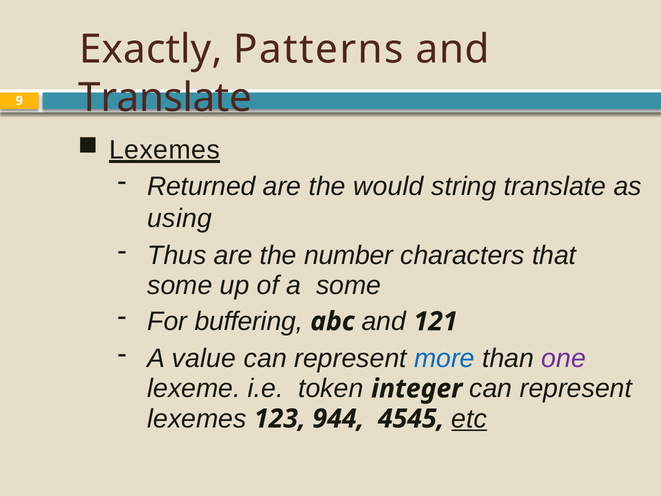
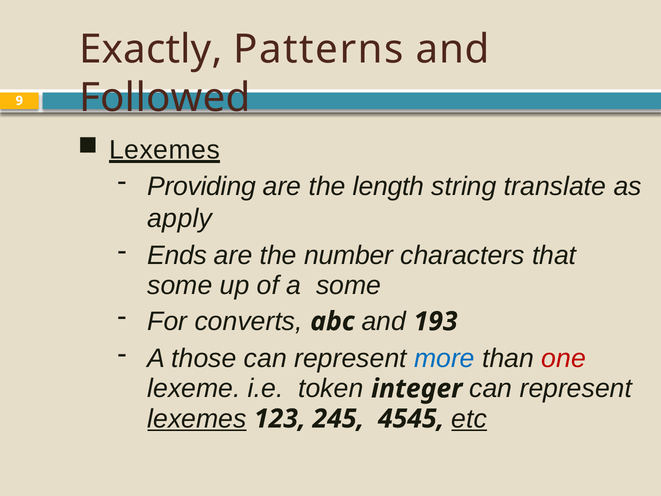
Translate at (165, 98): Translate -> Followed
Returned: Returned -> Providing
would: would -> length
using: using -> apply
Thus: Thus -> Ends
buffering: buffering -> converts
121: 121 -> 193
value: value -> those
one colour: purple -> red
lexemes at (197, 419) underline: none -> present
944: 944 -> 245
